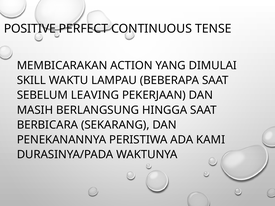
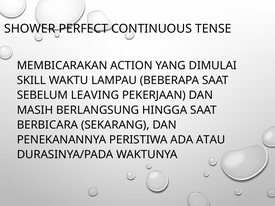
POSITIVE: POSITIVE -> SHOWER
KAMI: KAMI -> ATAU
